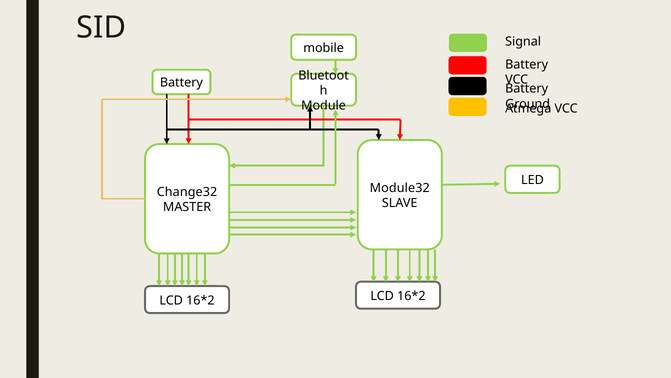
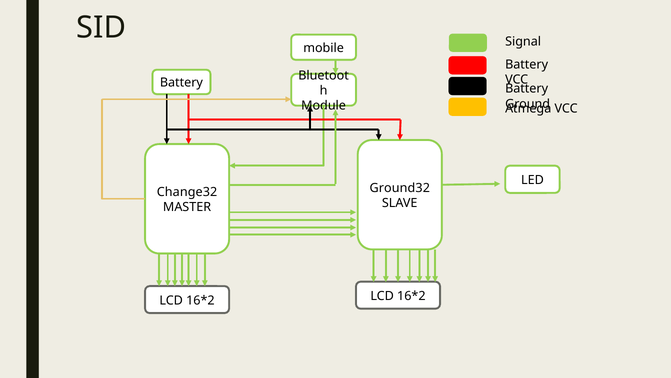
Module32: Module32 -> Ground32
